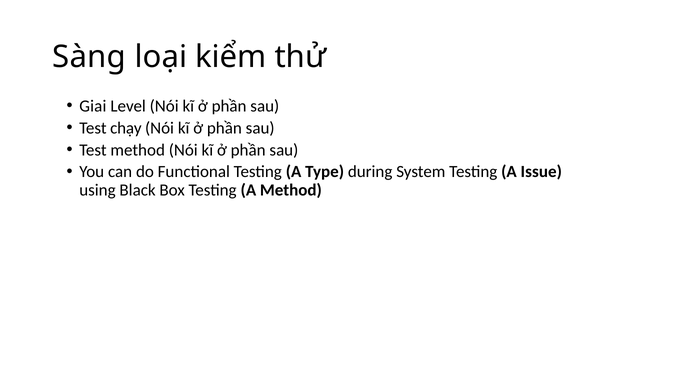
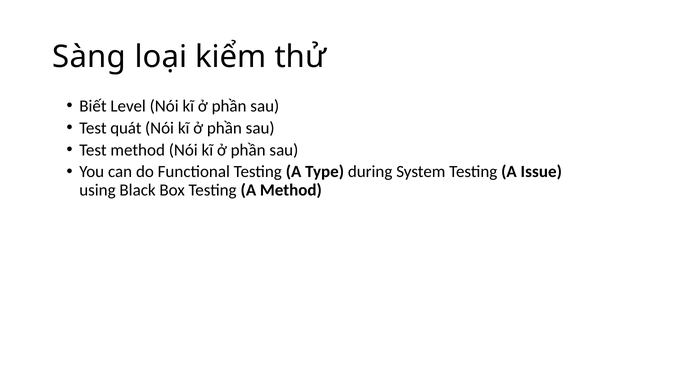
Giai: Giai -> Biết
chạy: chạy -> quát
